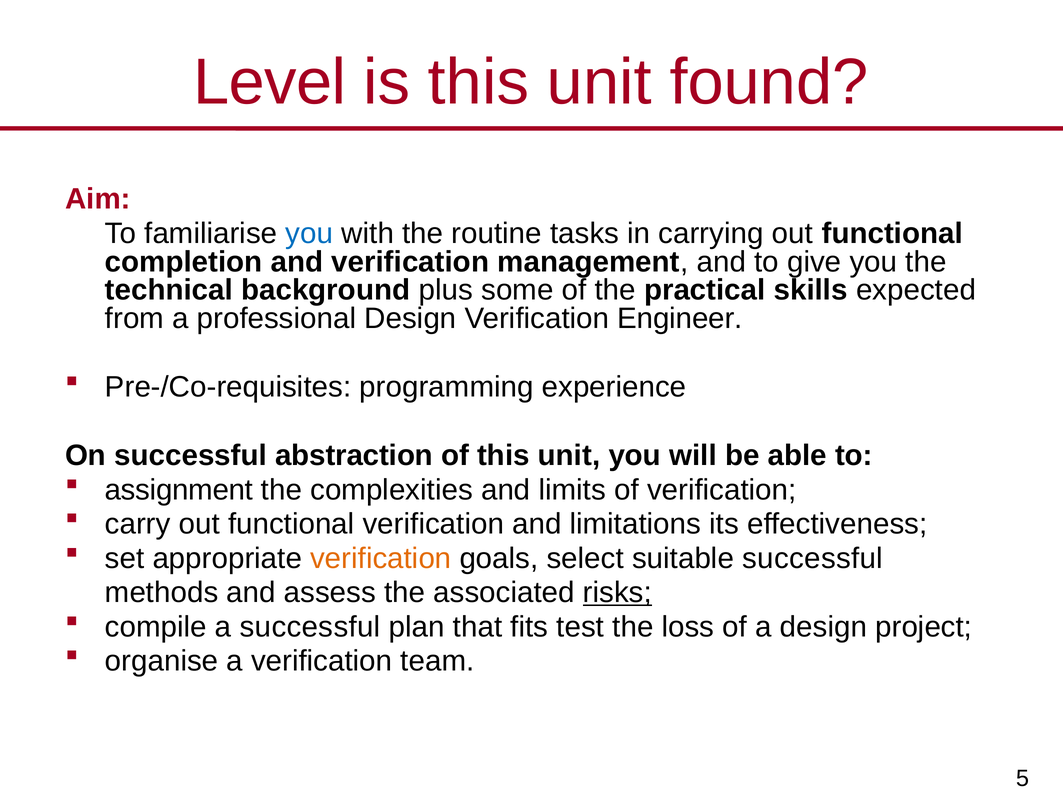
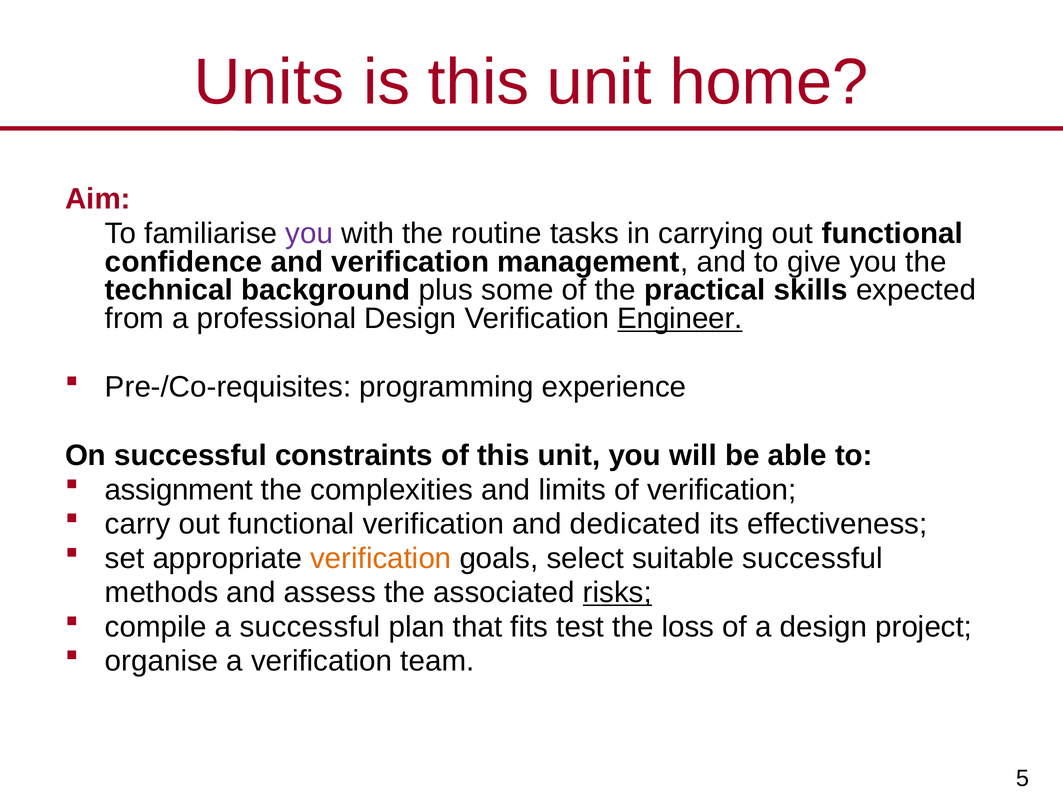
Level: Level -> Units
found: found -> home
you at (309, 234) colour: blue -> purple
completion: completion -> confidence
Engineer underline: none -> present
abstraction: abstraction -> constraints
limitations: limitations -> dedicated
